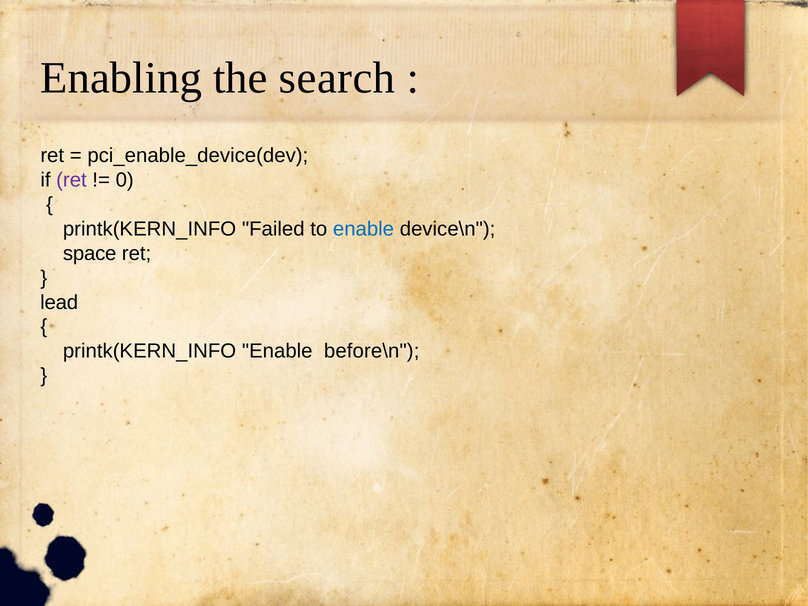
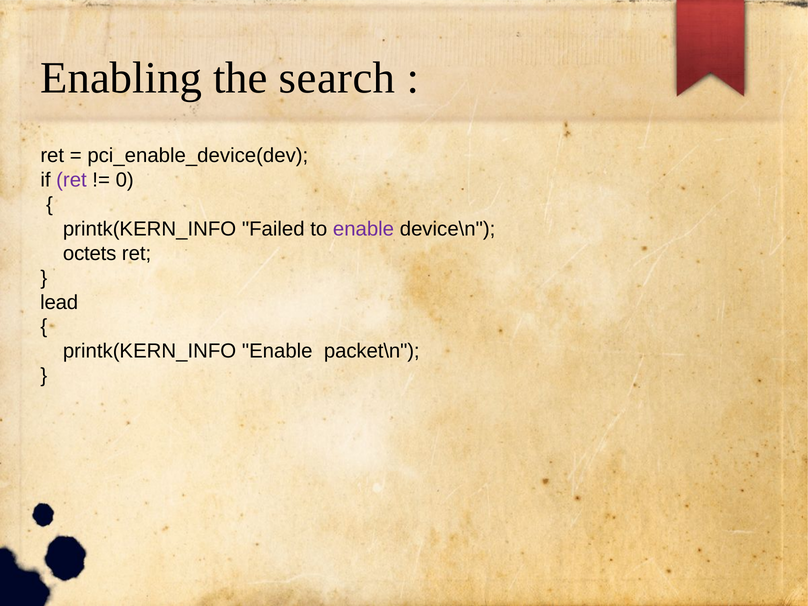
enable at (363, 229) colour: blue -> purple
space: space -> octets
before\n: before\n -> packet\n
